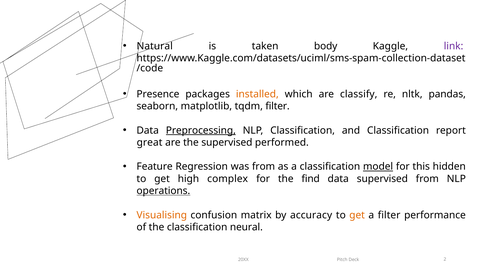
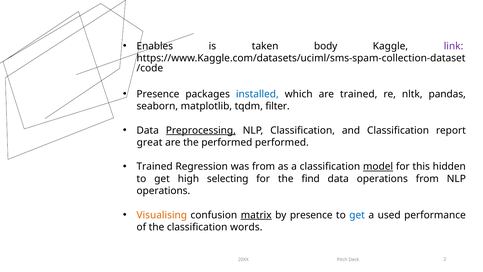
Natural: Natural -> Enables
installed colour: orange -> blue
are classify: classify -> trained
the supervised: supervised -> performed
Feature at (155, 166): Feature -> Trained
complex: complex -> selecting
data supervised: supervised -> operations
operations at (163, 191) underline: present -> none
matrix underline: none -> present
by accuracy: accuracy -> presence
get at (357, 215) colour: orange -> blue
a filter: filter -> used
neural: neural -> words
